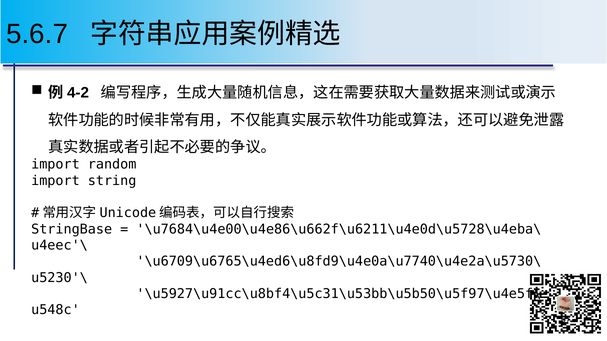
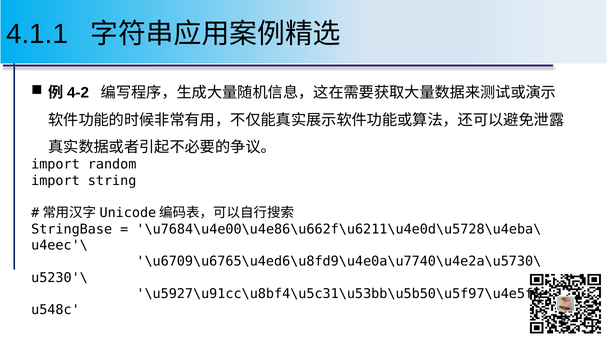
5.6.7: 5.6.7 -> 4.1.1
